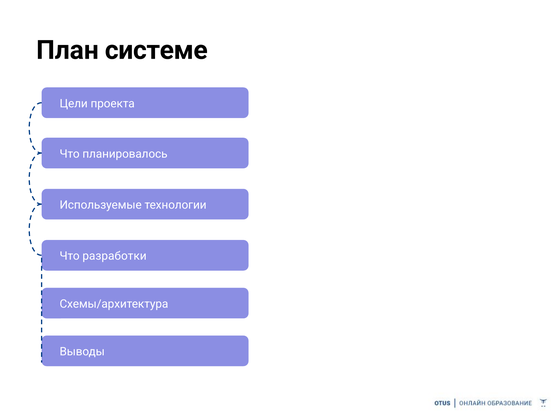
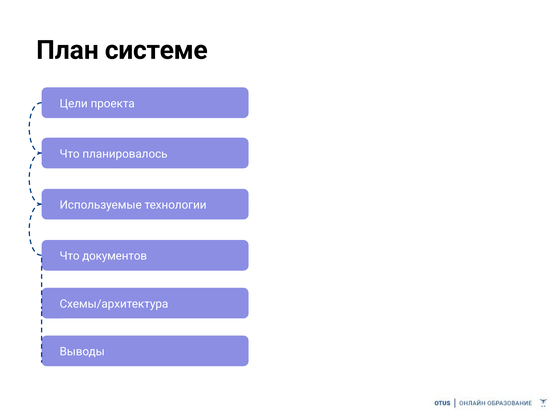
разработки: разработки -> документов
